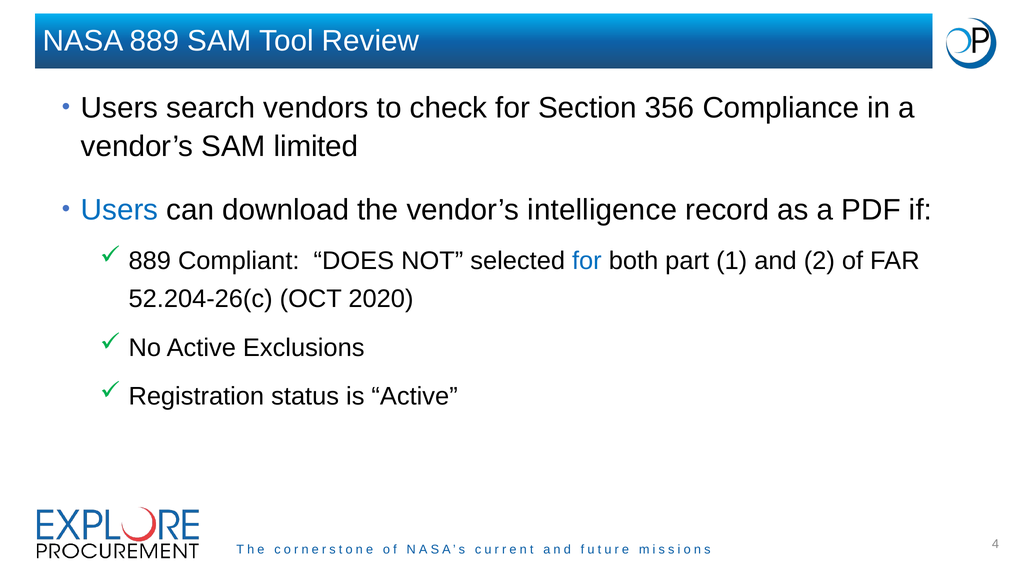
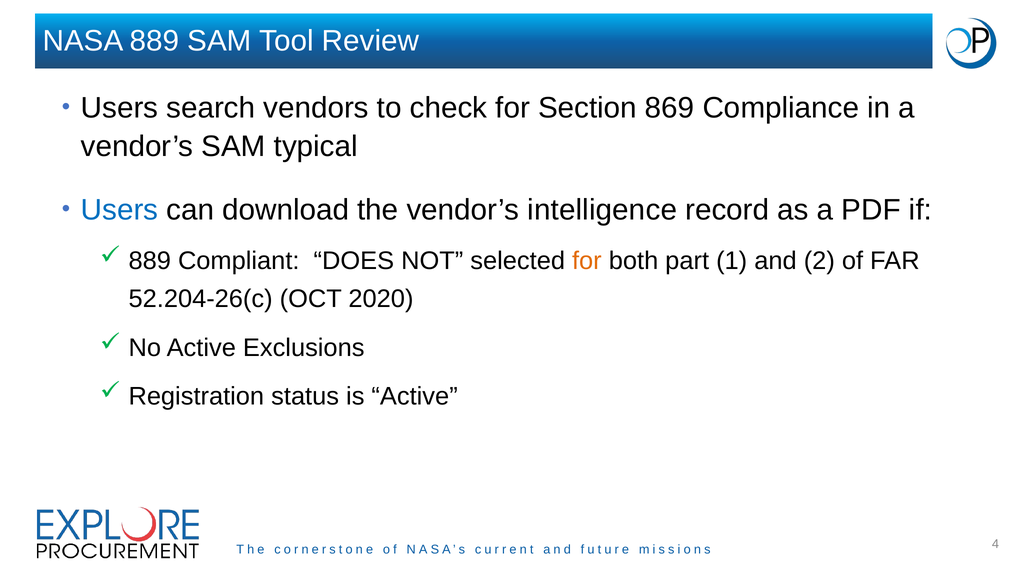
356: 356 -> 869
limited: limited -> typical
for at (587, 261) colour: blue -> orange
